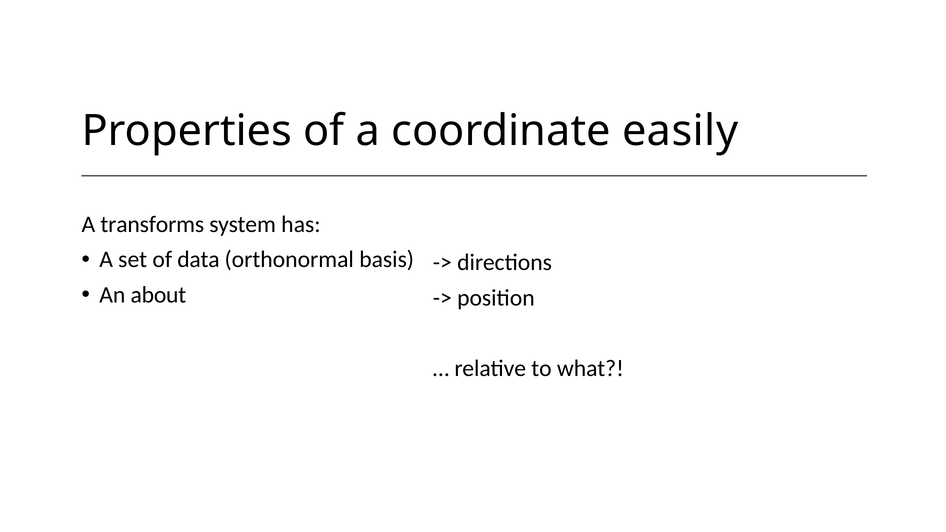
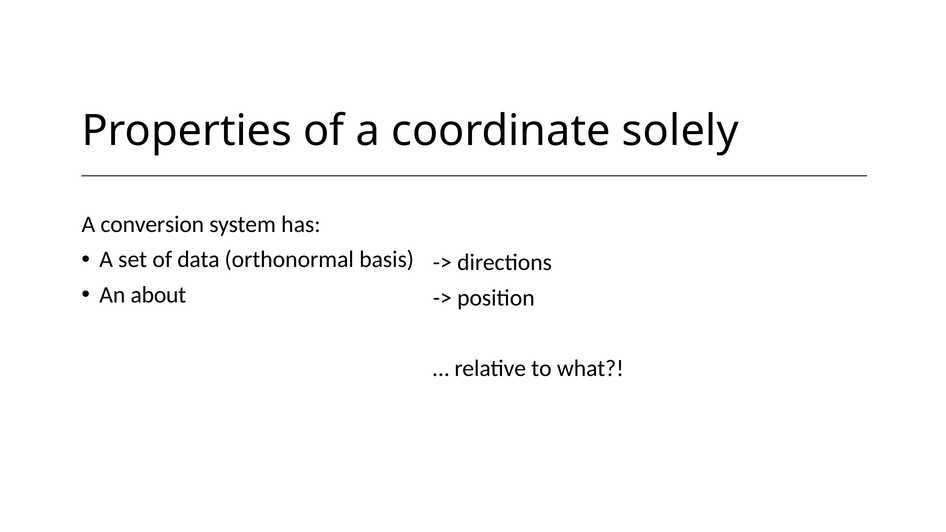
easily: easily -> solely
transforms: transforms -> conversion
